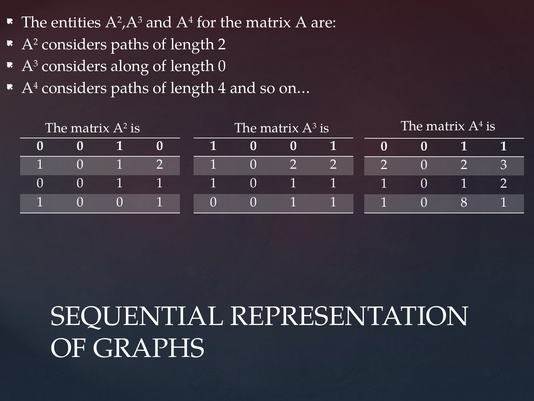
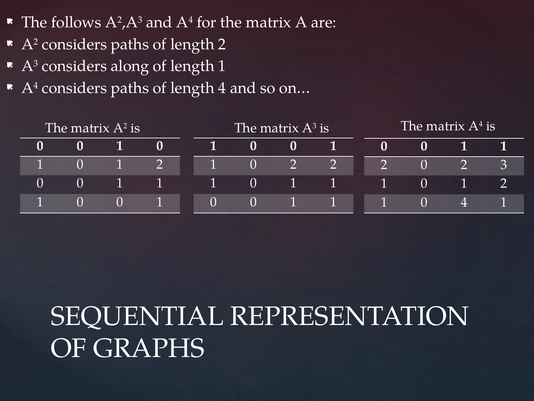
entities: entities -> follows
length 0: 0 -> 1
0 8: 8 -> 4
